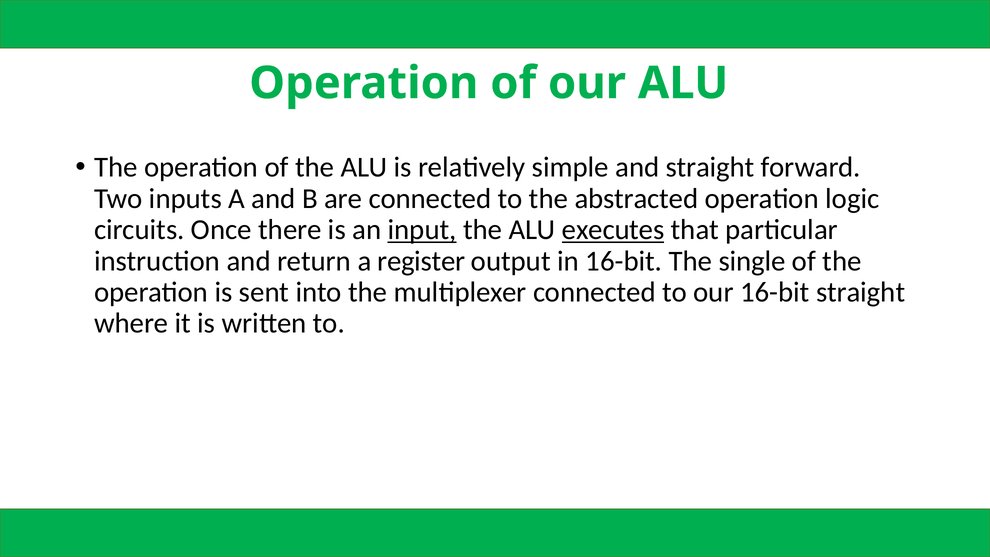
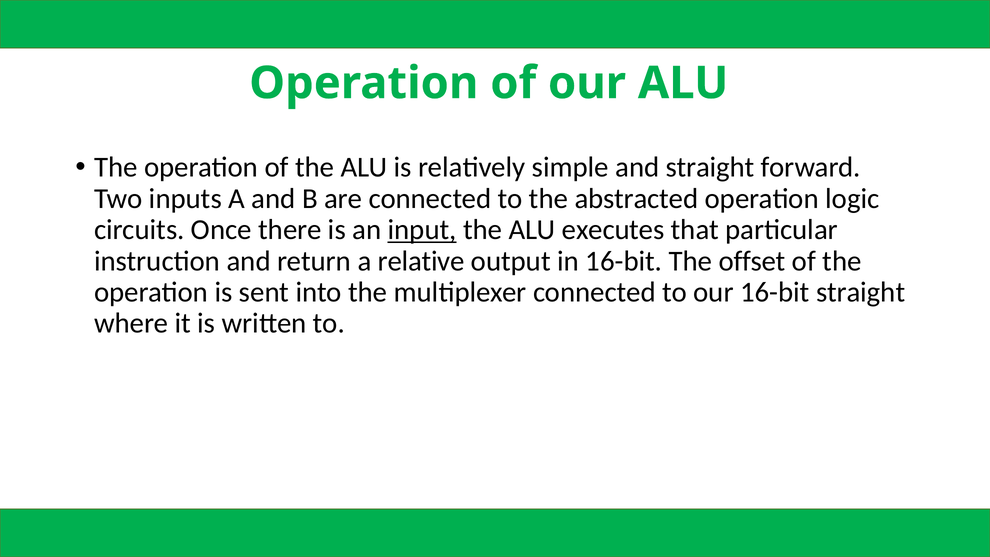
executes underline: present -> none
register: register -> relative
single: single -> offset
